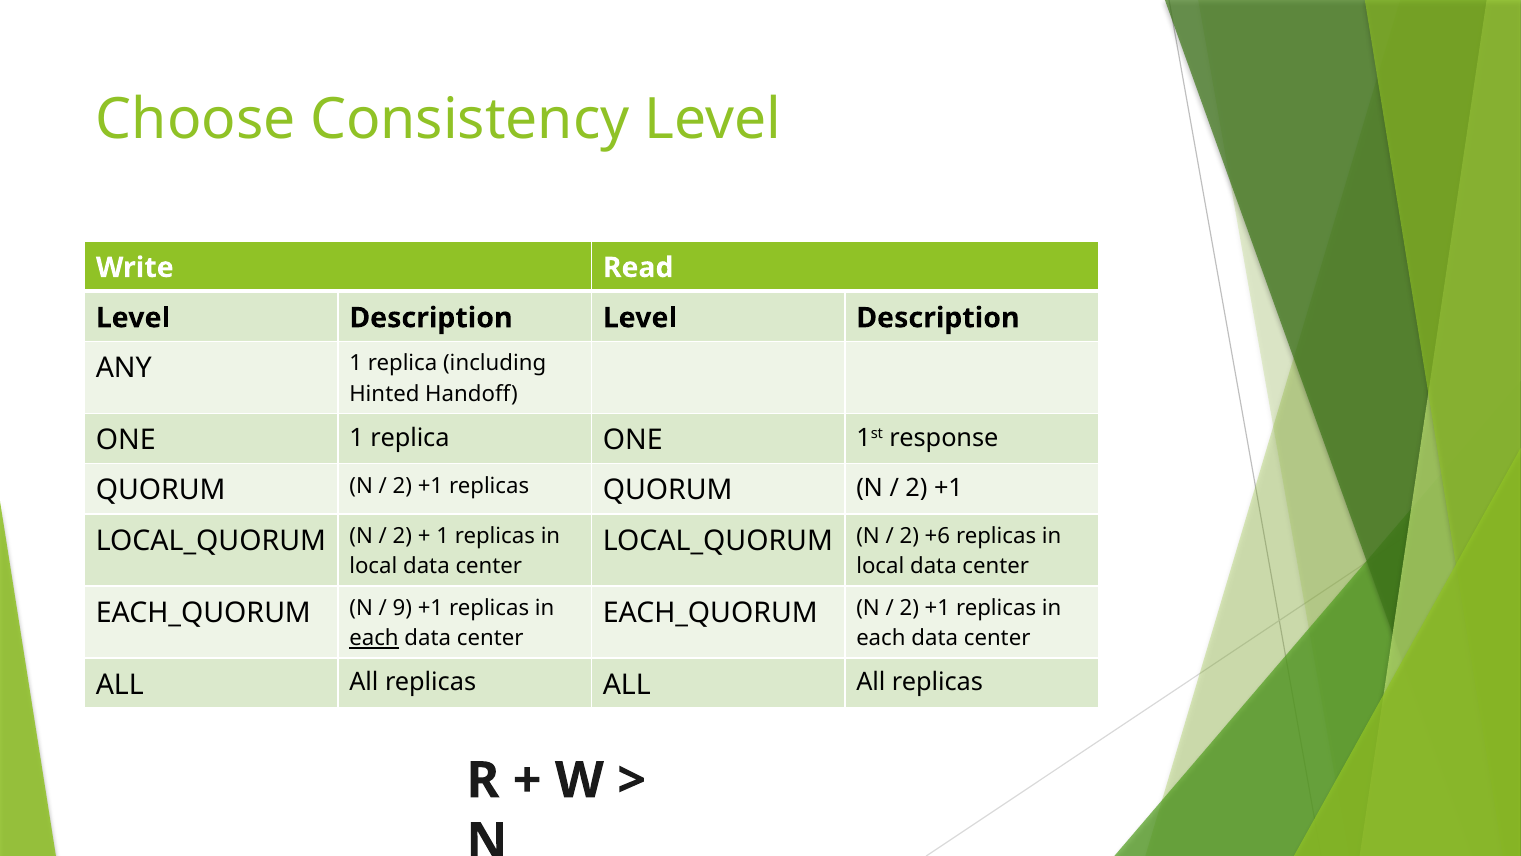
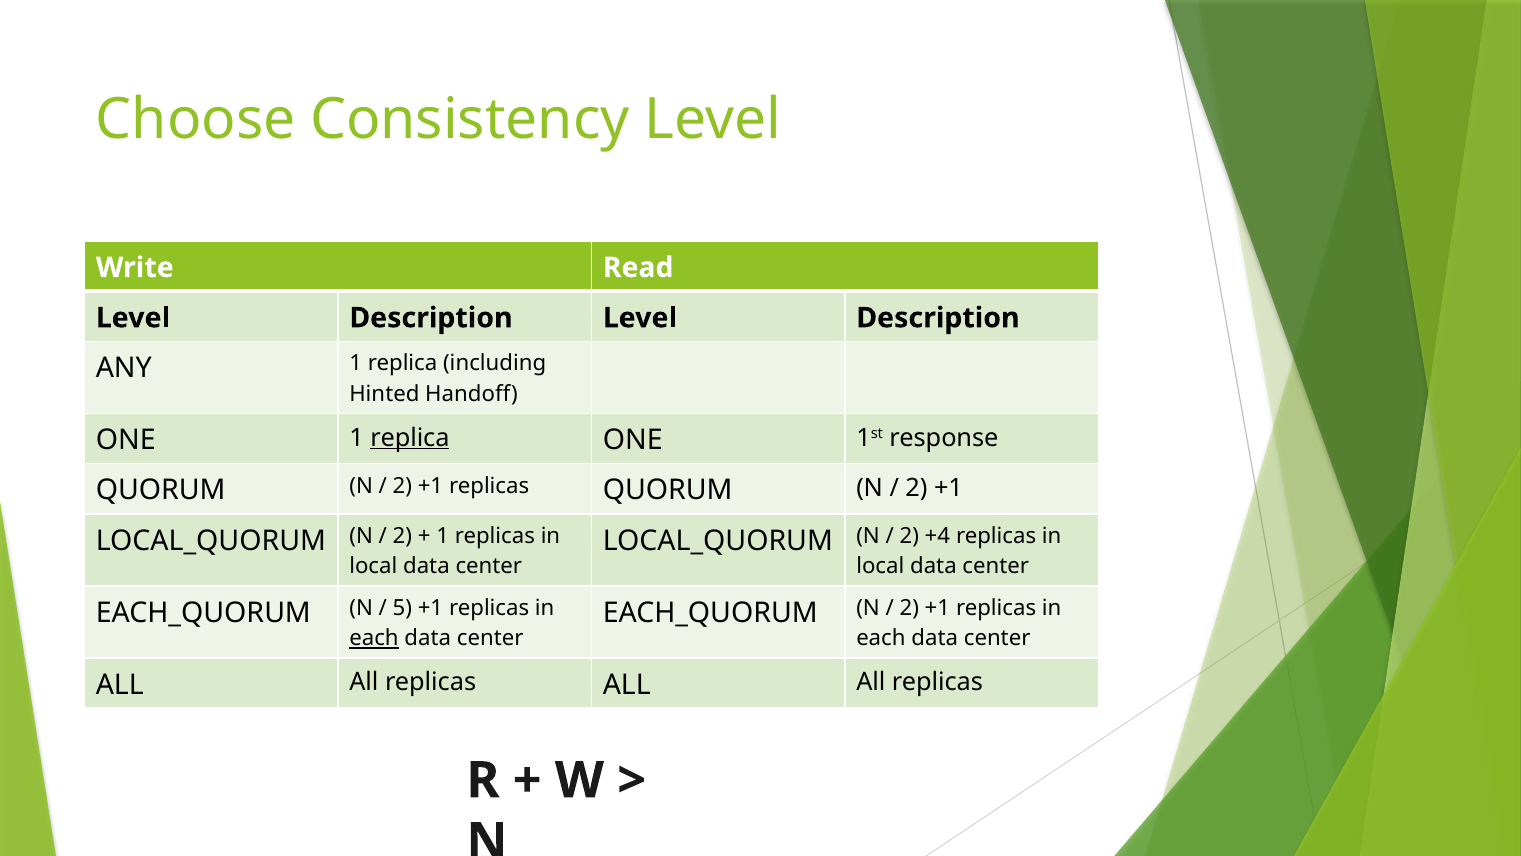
replica at (410, 438) underline: none -> present
+6: +6 -> +4
9: 9 -> 5
